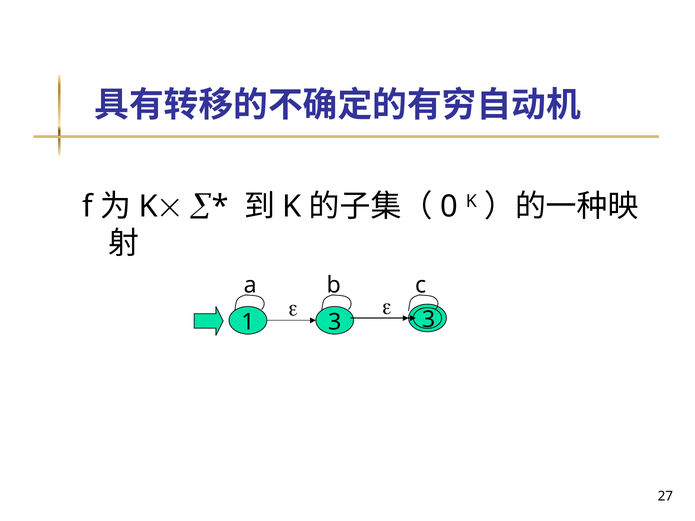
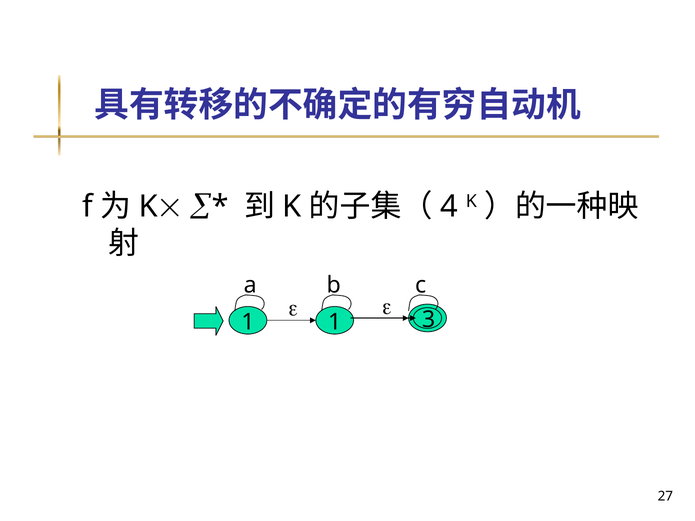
0: 0 -> 4
1 3: 3 -> 1
